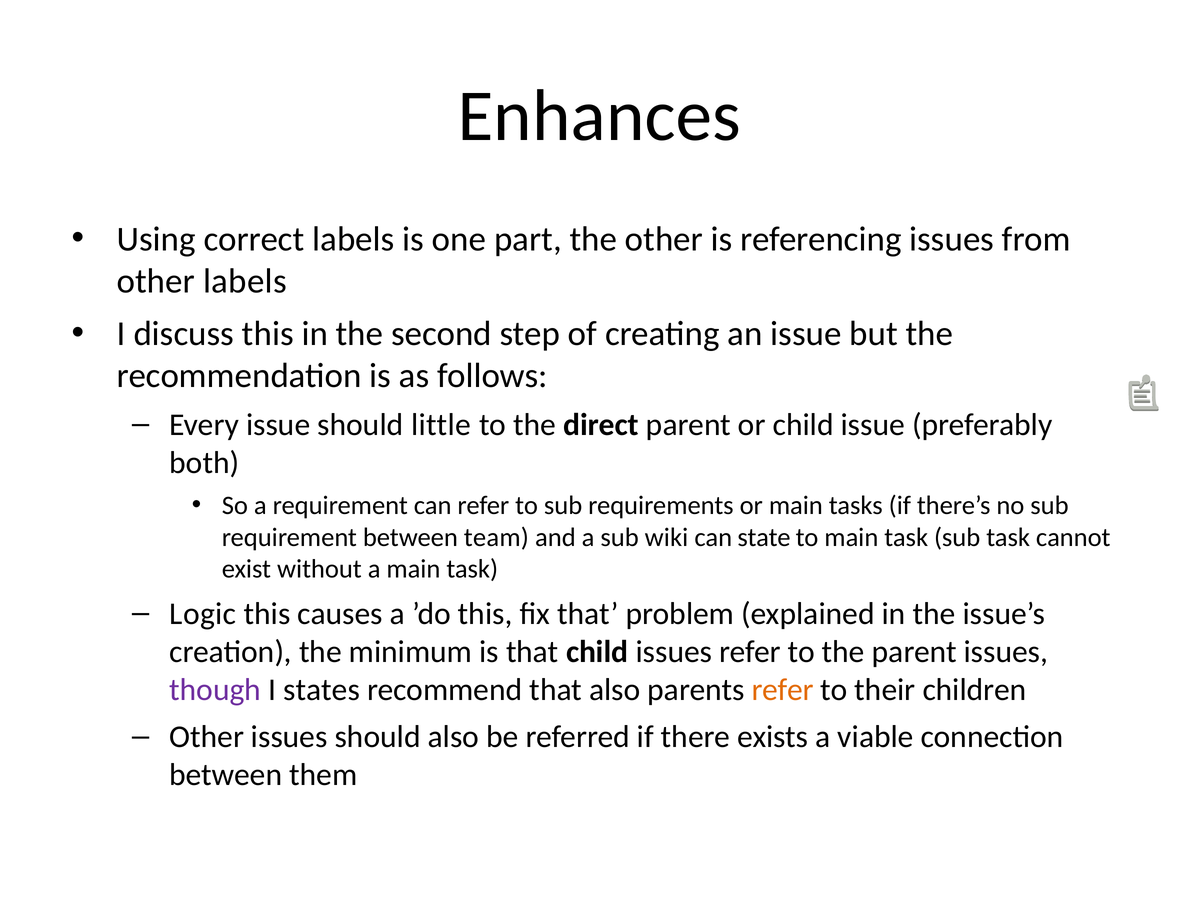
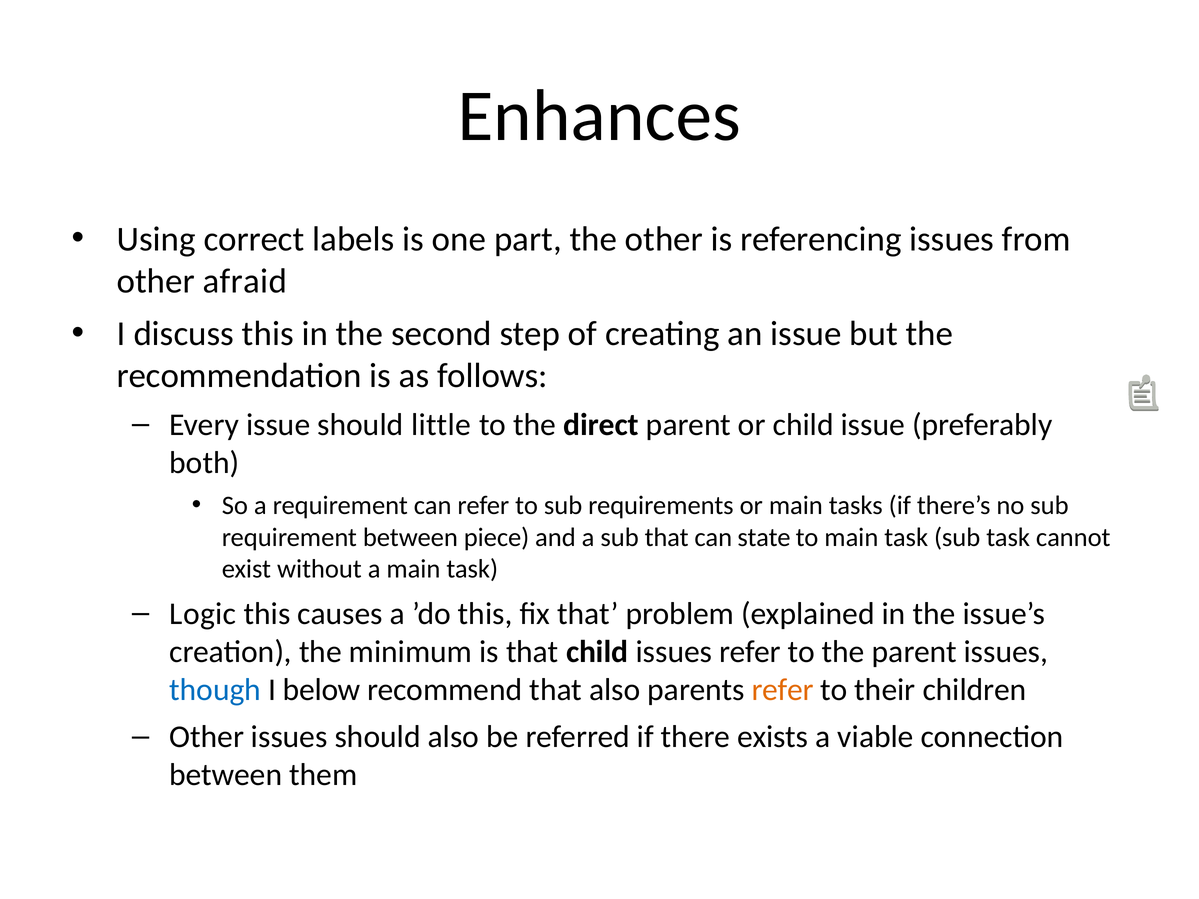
other labels: labels -> afraid
team: team -> piece
sub wiki: wiki -> that
though colour: purple -> blue
states: states -> below
